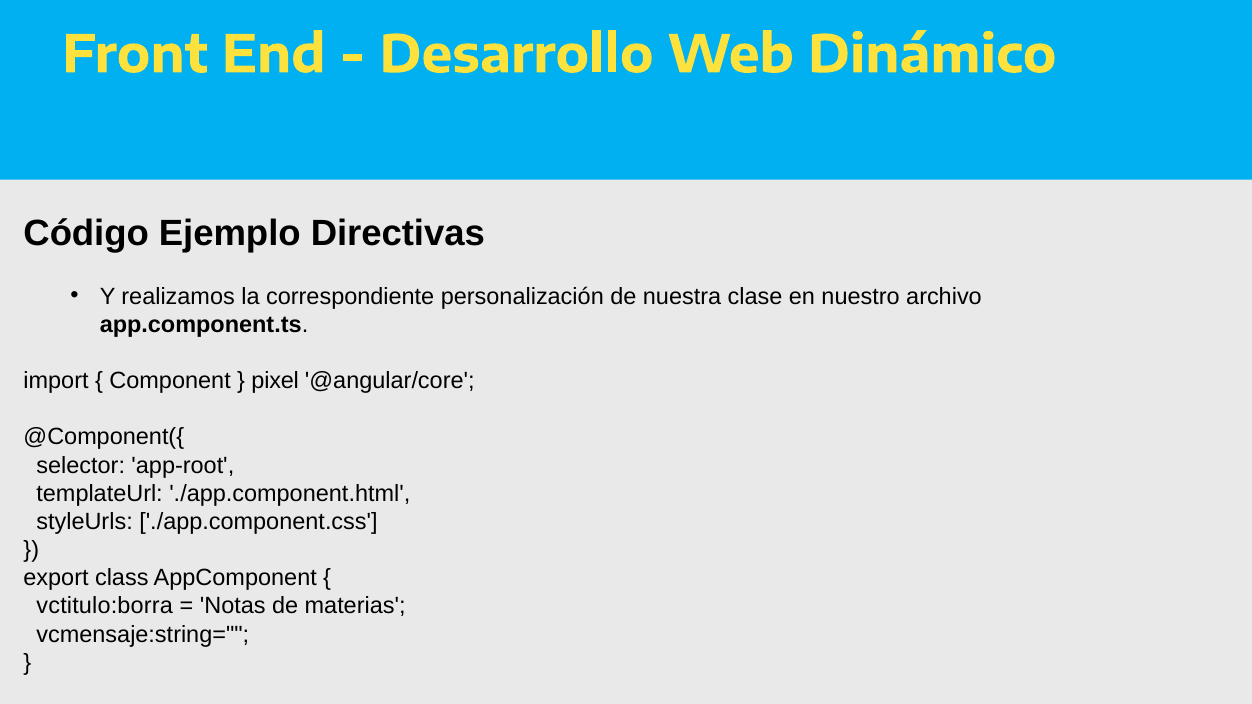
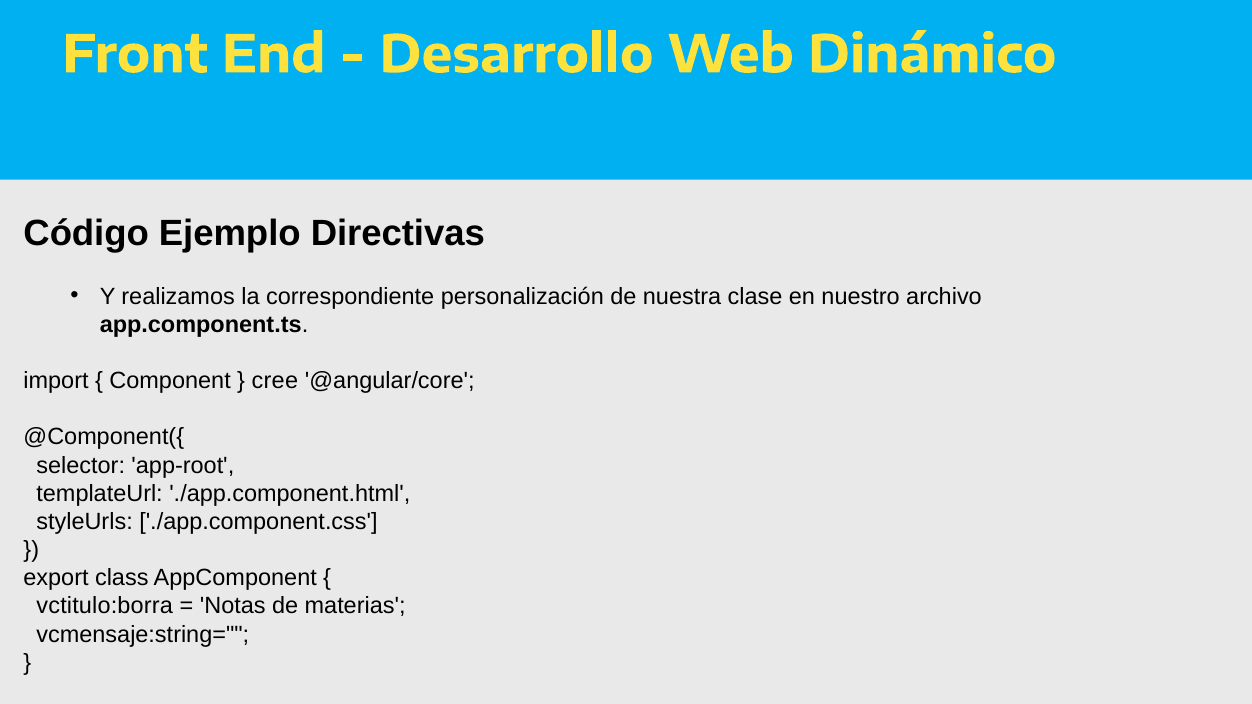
pixel: pixel -> cree
